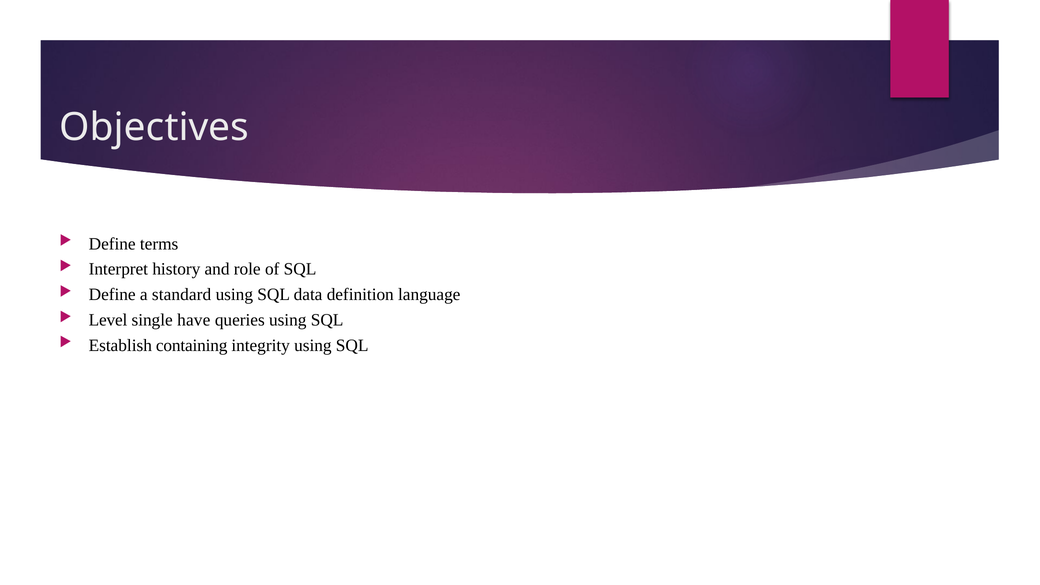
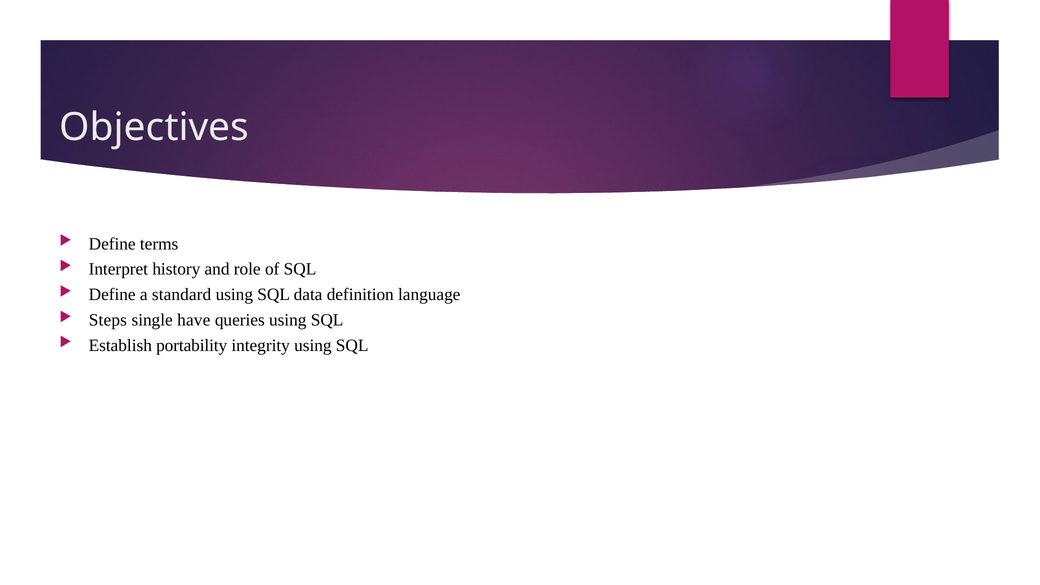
Level: Level -> Steps
containing: containing -> portability
